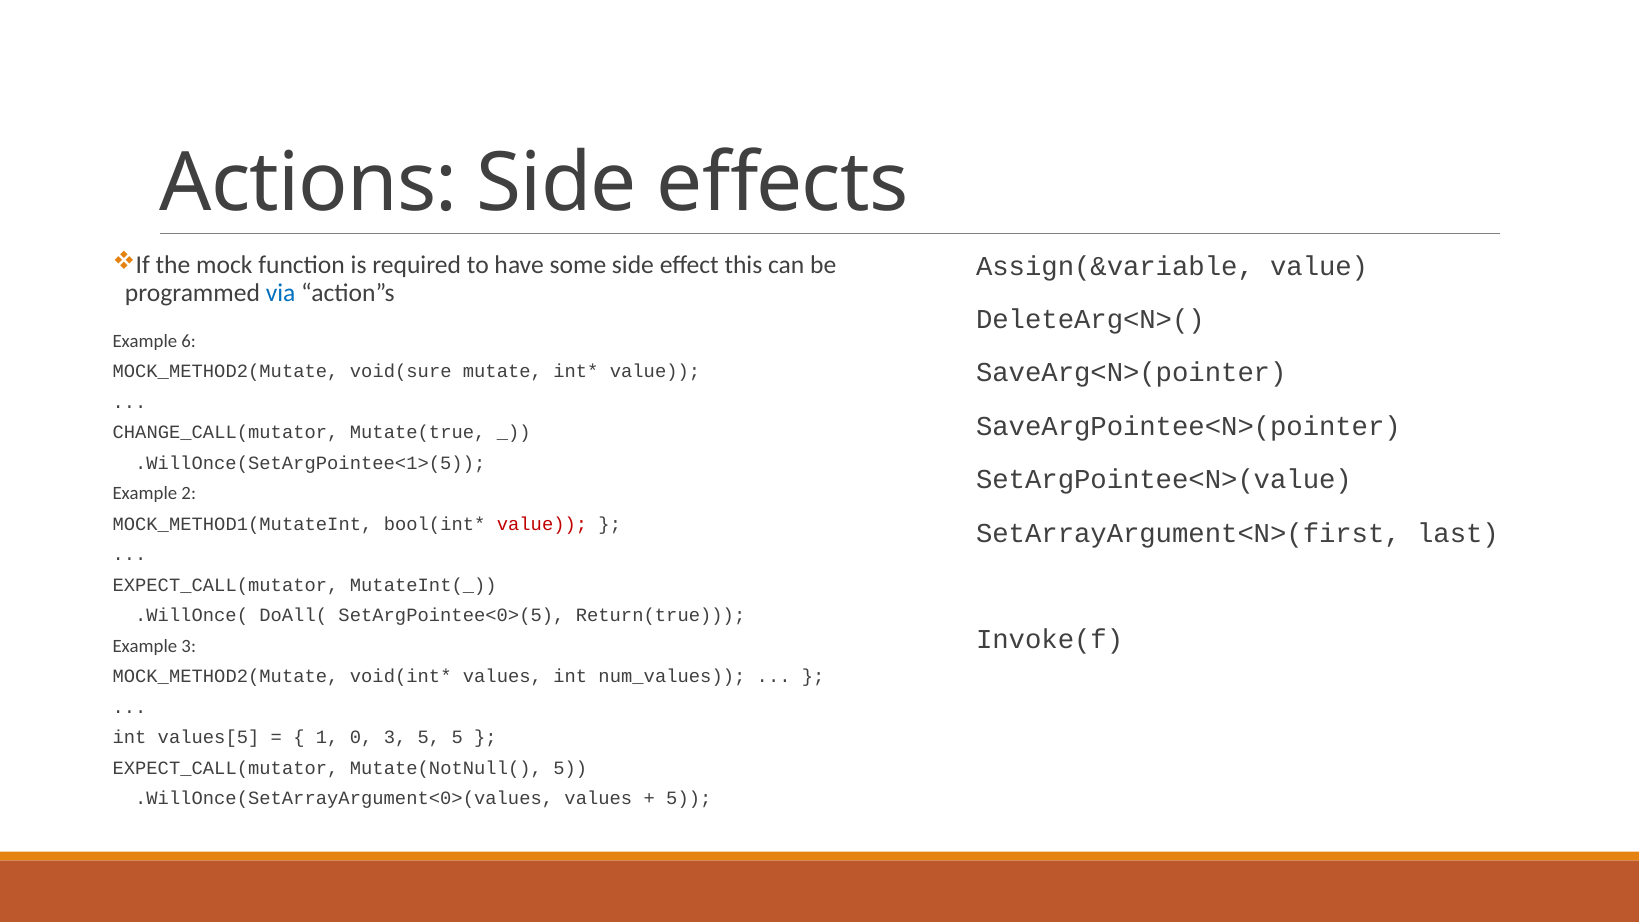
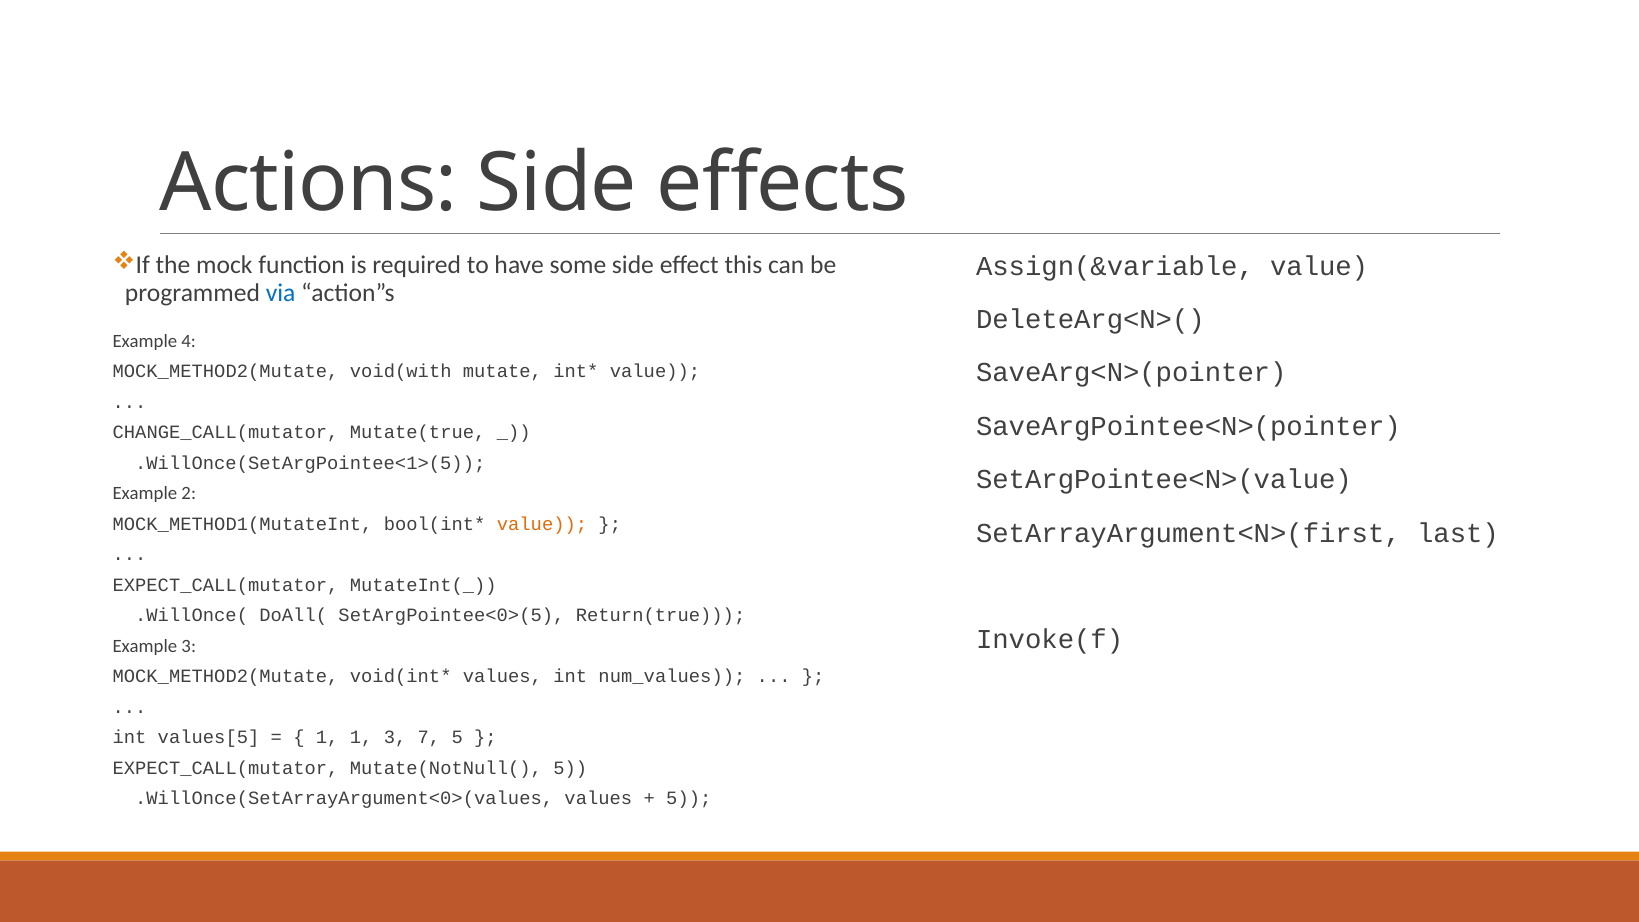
6: 6 -> 4
void(sure: void(sure -> void(with
value at (542, 524) colour: red -> orange
1 0: 0 -> 1
3 5: 5 -> 7
